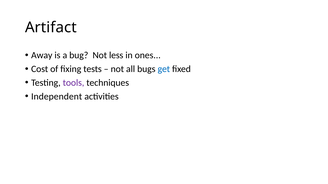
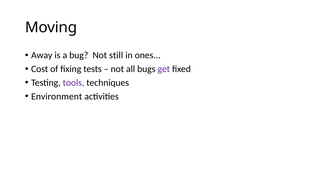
Artifact: Artifact -> Moving
less: less -> still
get colour: blue -> purple
Independent: Independent -> Environment
